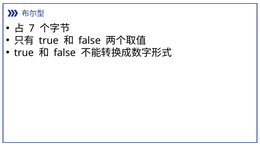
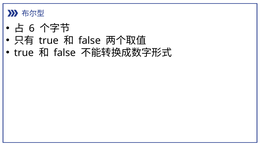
7: 7 -> 6
